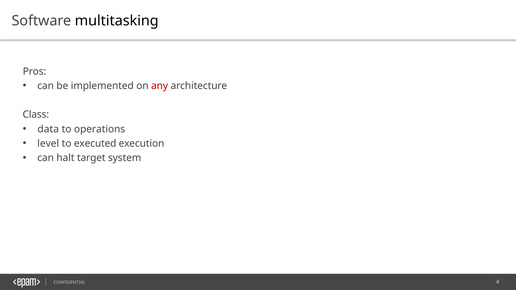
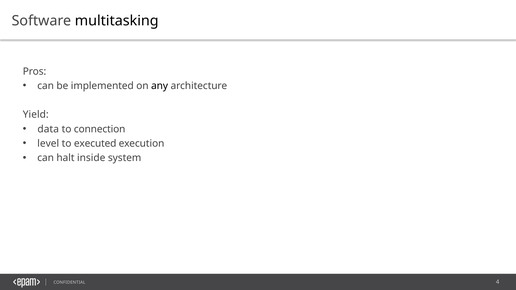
any colour: red -> black
Class: Class -> Yield
operations: operations -> connection
target: target -> inside
